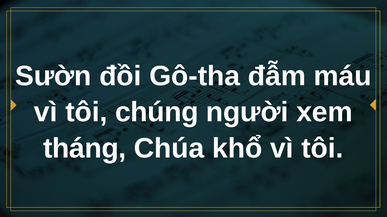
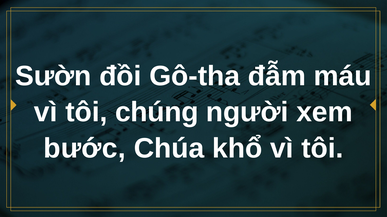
tháng: tháng -> bước
